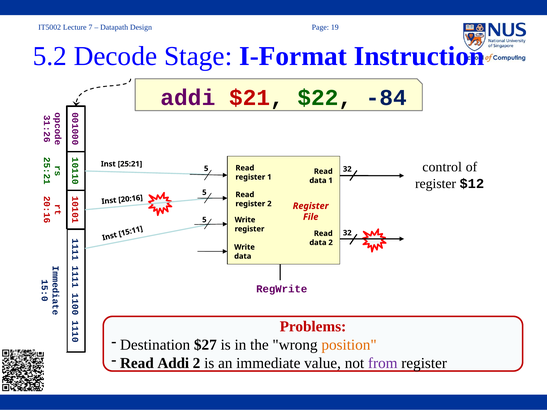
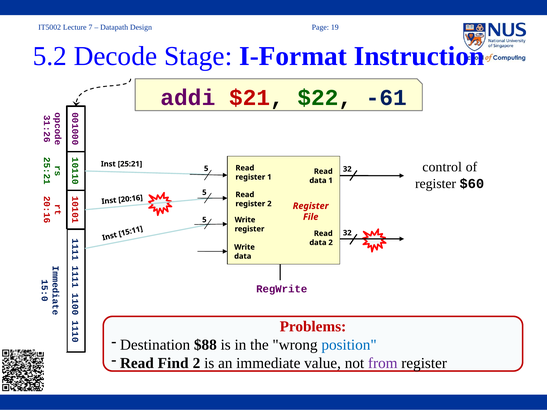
-84: -84 -> -61
$12: $12 -> $60
$27: $27 -> $88
position colour: orange -> blue
Read Addi: Addi -> Find
